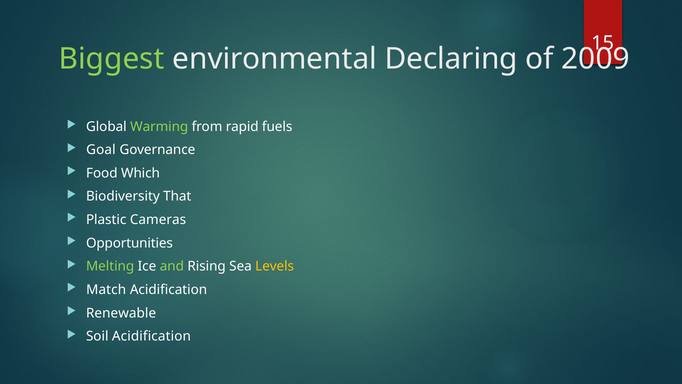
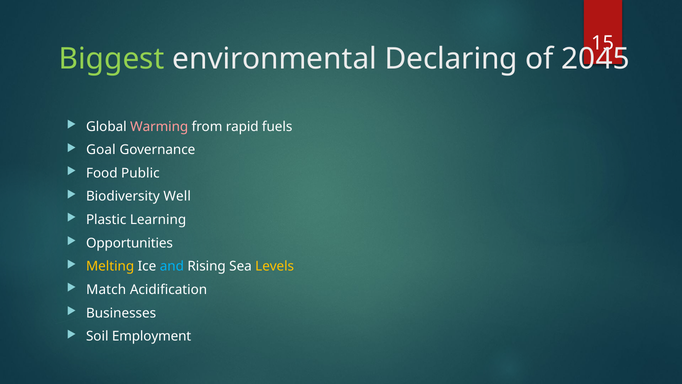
2009: 2009 -> 2045
Warming colour: light green -> pink
Which: Which -> Public
That: That -> Well
Cameras: Cameras -> Learning
Melting colour: light green -> yellow
and colour: light green -> light blue
Renewable: Renewable -> Businesses
Soil Acidification: Acidification -> Employment
